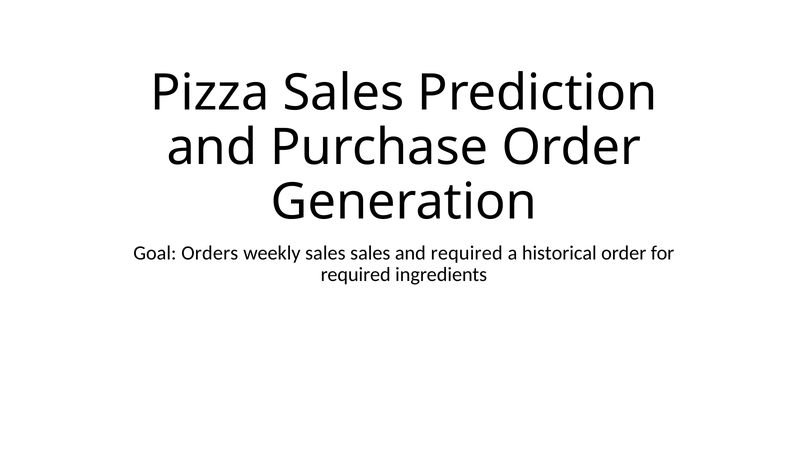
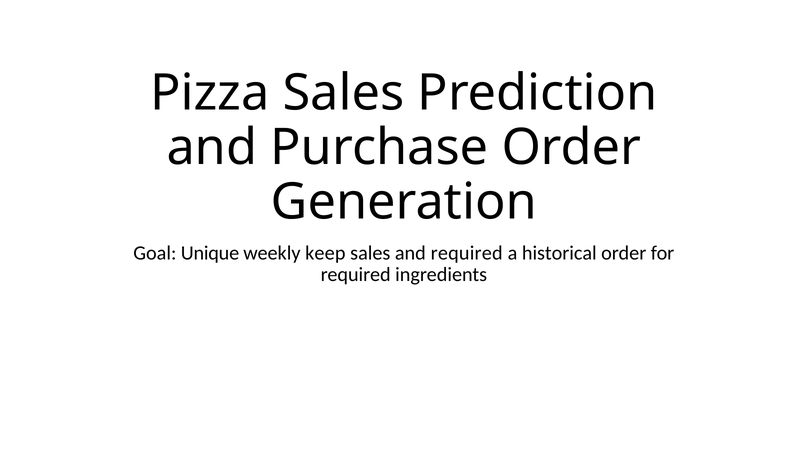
Orders: Orders -> Unique
weekly sales: sales -> keep
